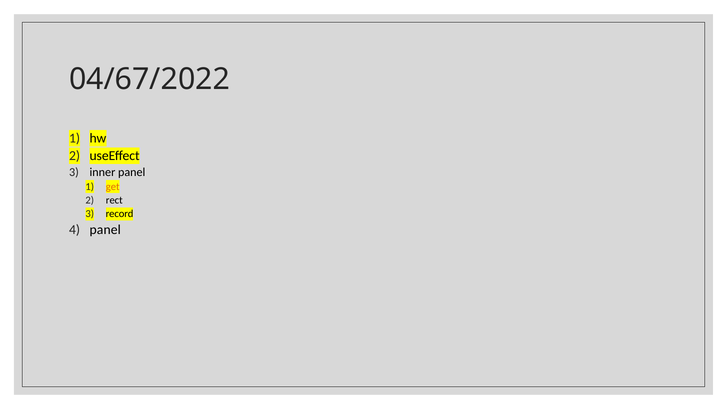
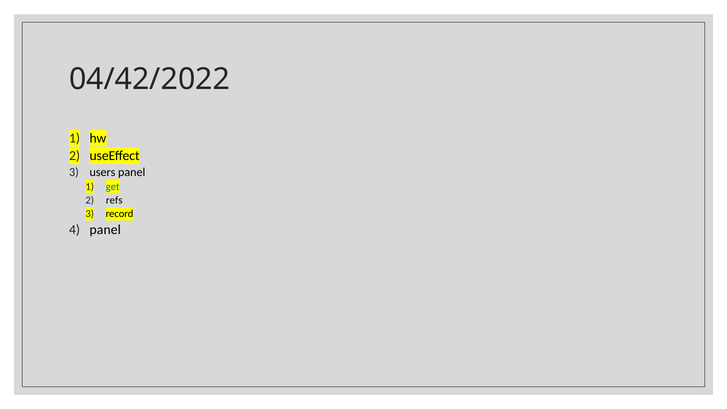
04/67/2022: 04/67/2022 -> 04/42/2022
inner: inner -> users
get colour: orange -> blue
rect: rect -> refs
